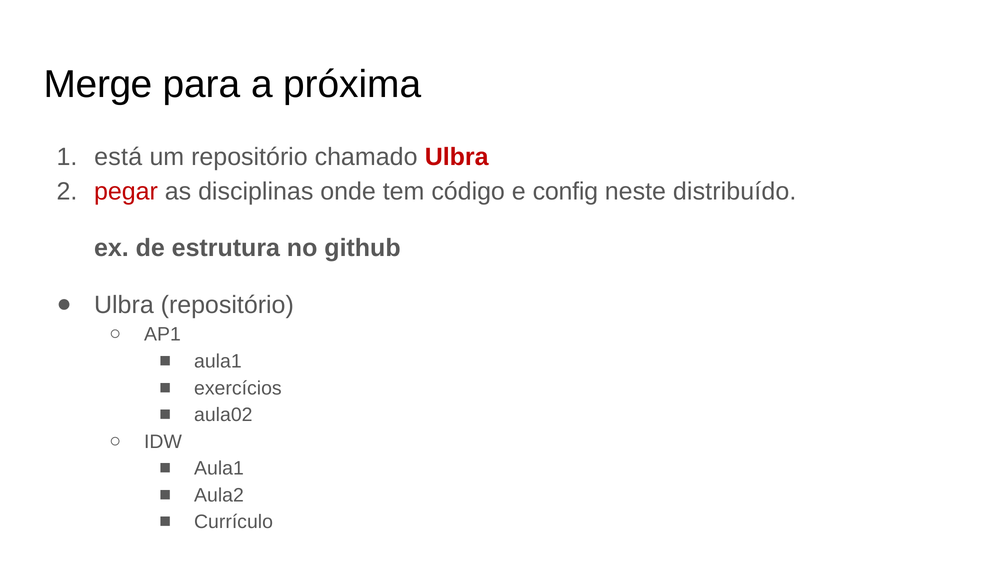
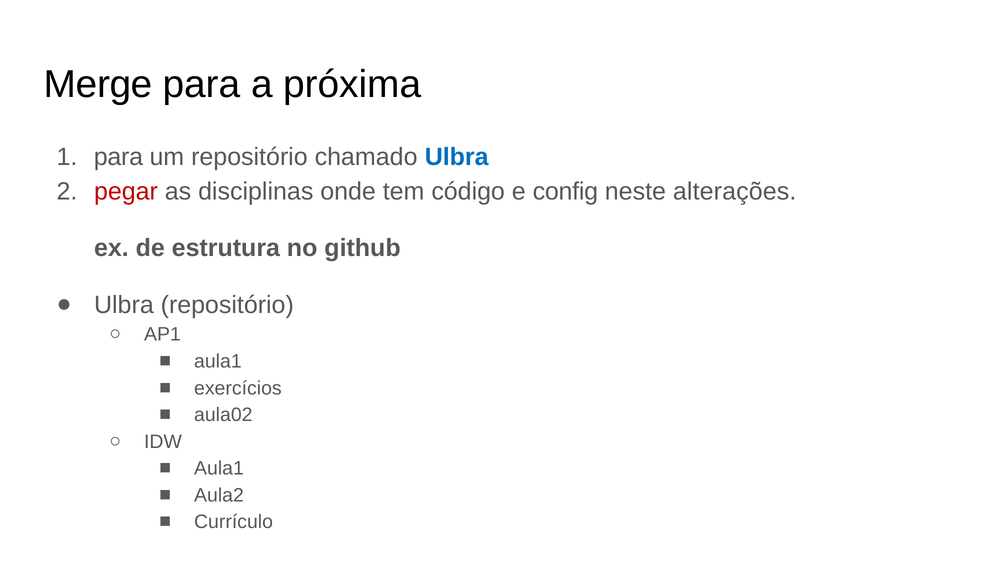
está at (118, 157): está -> para
Ulbra at (457, 157) colour: red -> blue
distribuído: distribuído -> alterações
